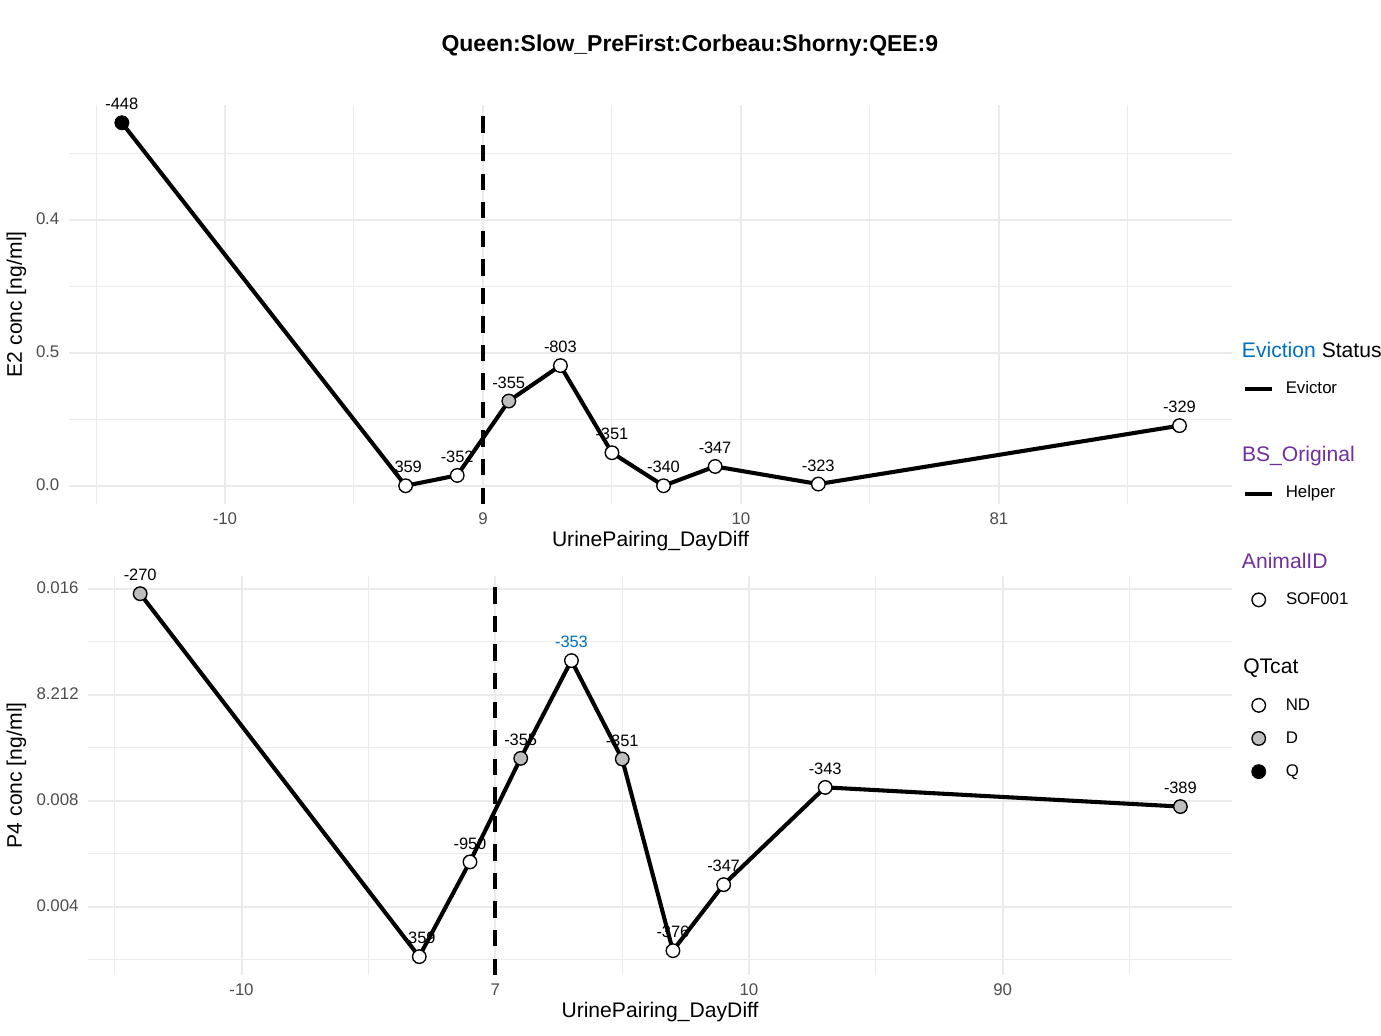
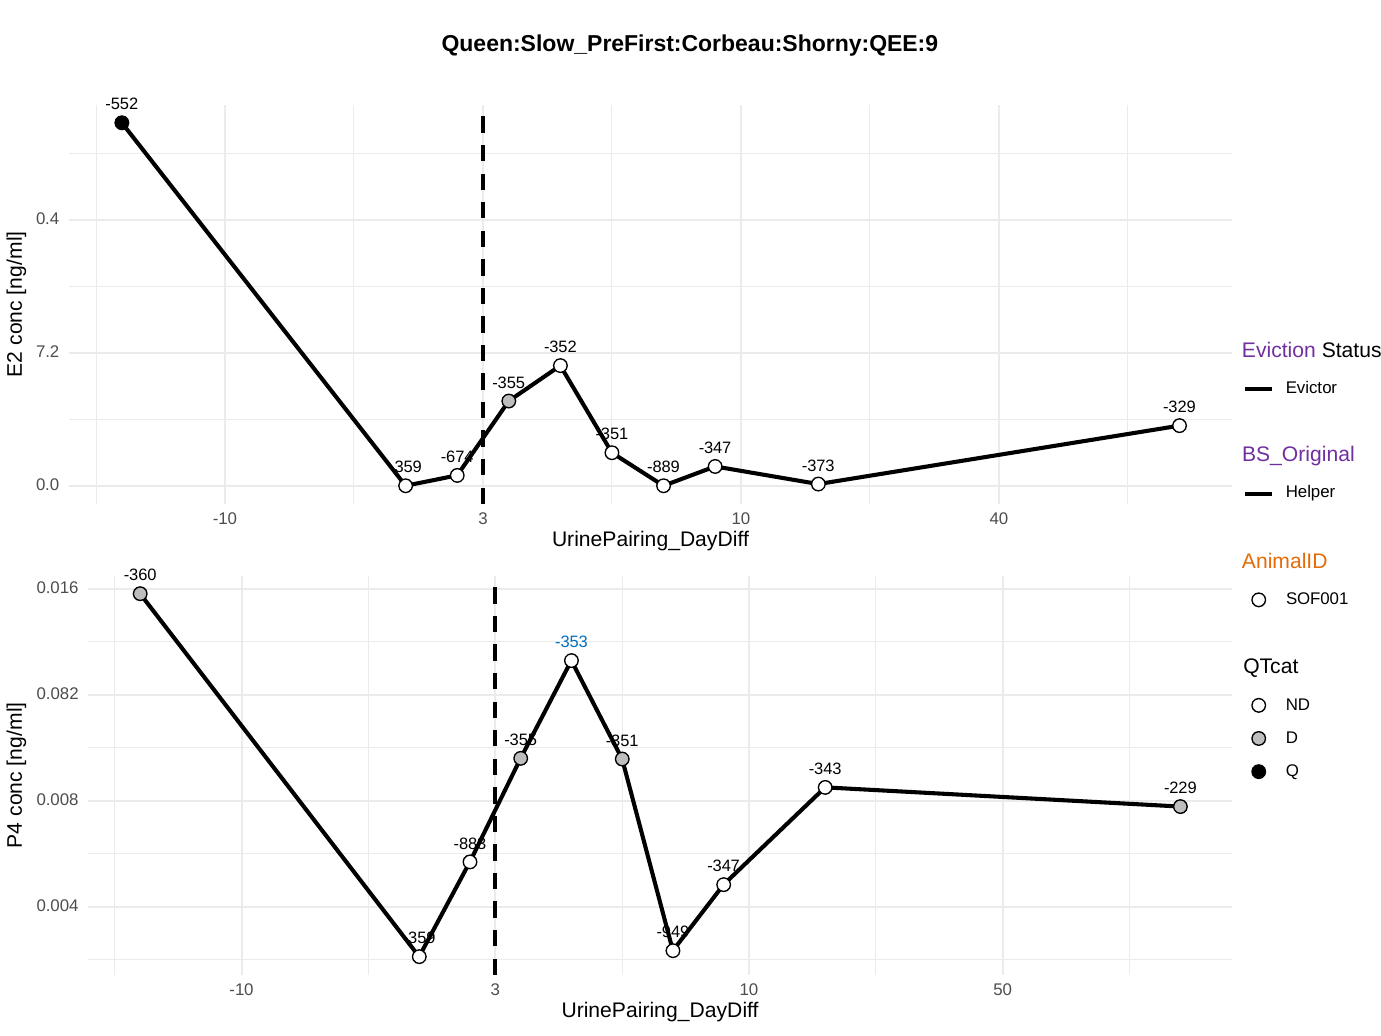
-448: -448 -> -552
-803: -803 -> -352
Eviction colour: blue -> purple
0.5: 0.5 -> 7.2
-352: -352 -> -674
-323: -323 -> -373
-340: -340 -> -889
9 at (483, 519): 9 -> 3
81: 81 -> 40
AnimalID colour: purple -> orange
-270: -270 -> -360
8.212: 8.212 -> 0.082
-389: -389 -> -229
-950: -950 -> -883
-376: -376 -> -949
7 at (495, 989): 7 -> 3
90: 90 -> 50
